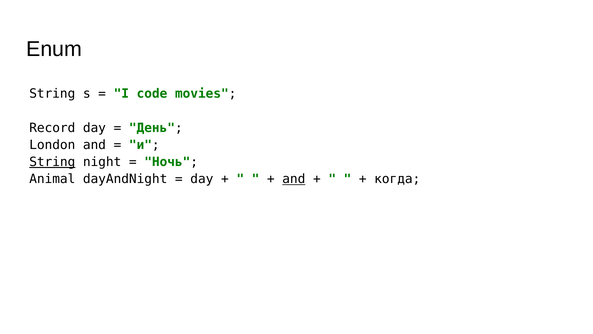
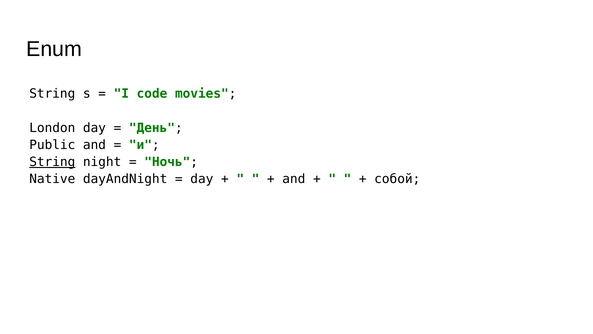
Record: Record -> London
London: London -> Public
Animal: Animal -> Native
and at (294, 179) underline: present -> none
когда: когда -> собой
